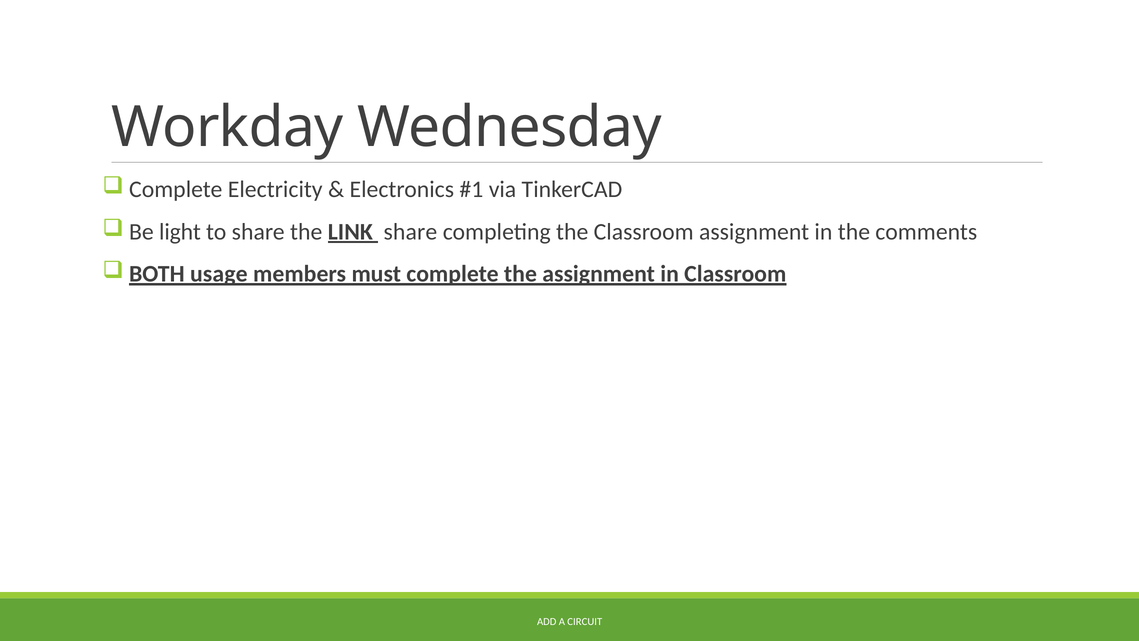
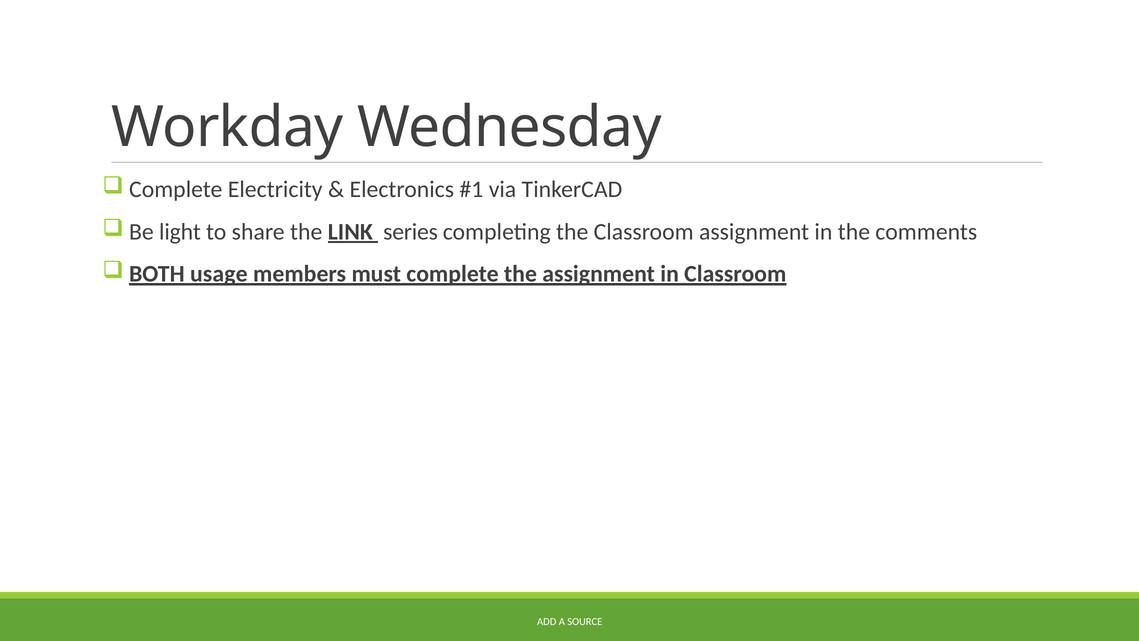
LINK share: share -> series
CIRCUIT: CIRCUIT -> SOURCE
